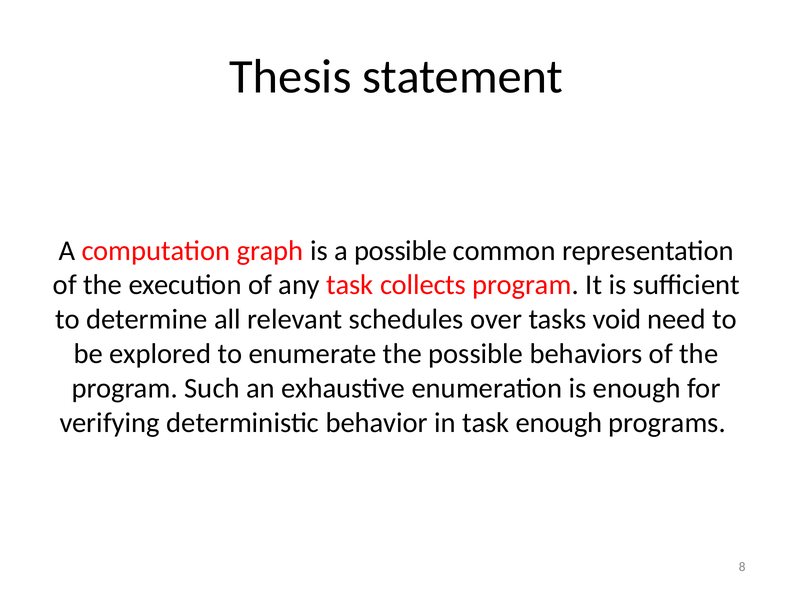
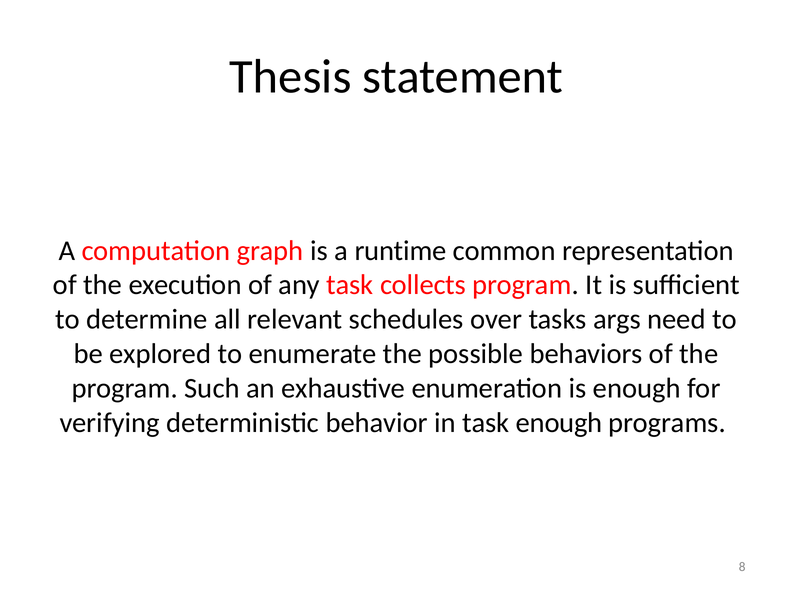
a possible: possible -> runtime
void: void -> args
